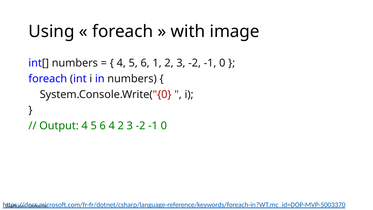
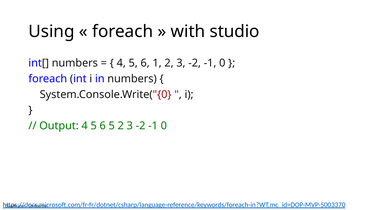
image: image -> studio
6 4: 4 -> 5
